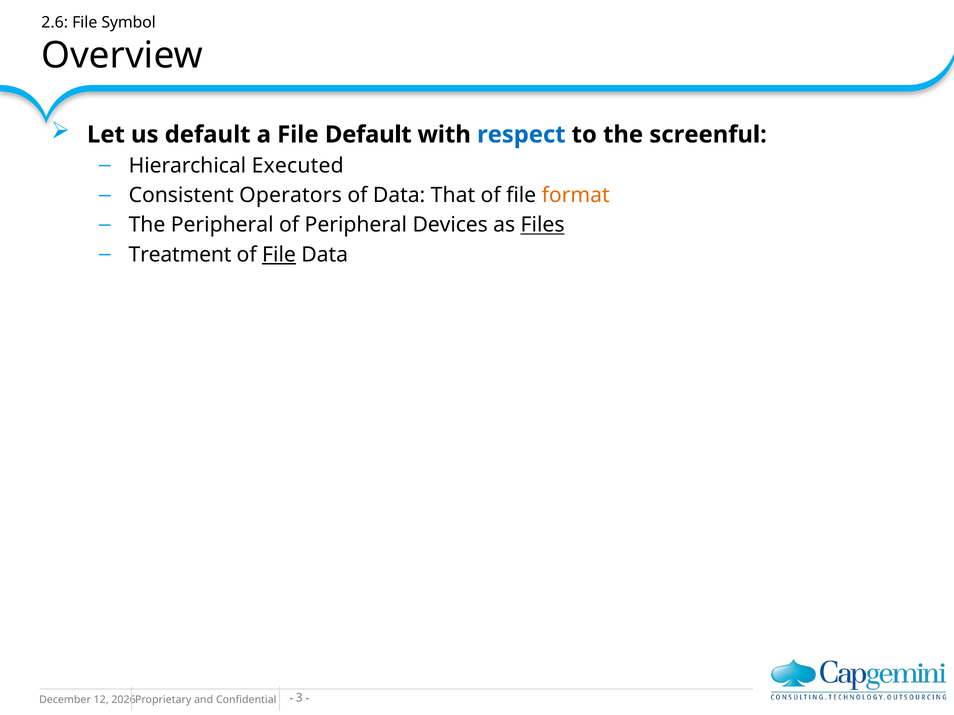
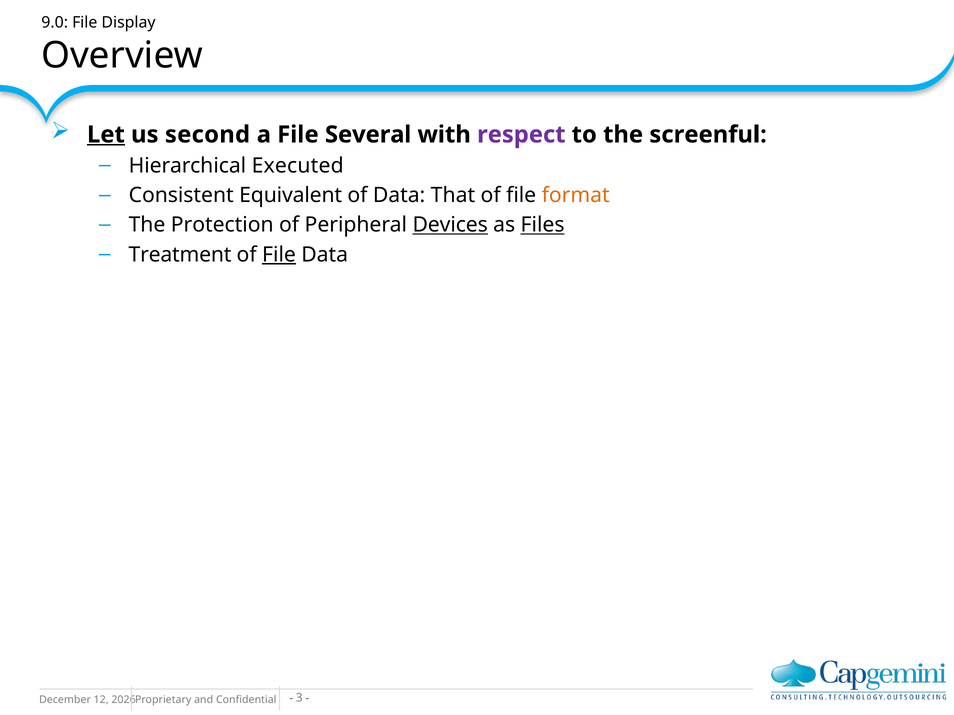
2.6: 2.6 -> 9.0
Symbol: Symbol -> Display
Let underline: none -> present
us default: default -> second
File Default: Default -> Several
respect colour: blue -> purple
Operators: Operators -> Equivalent
The Peripheral: Peripheral -> Protection
Devices underline: none -> present
